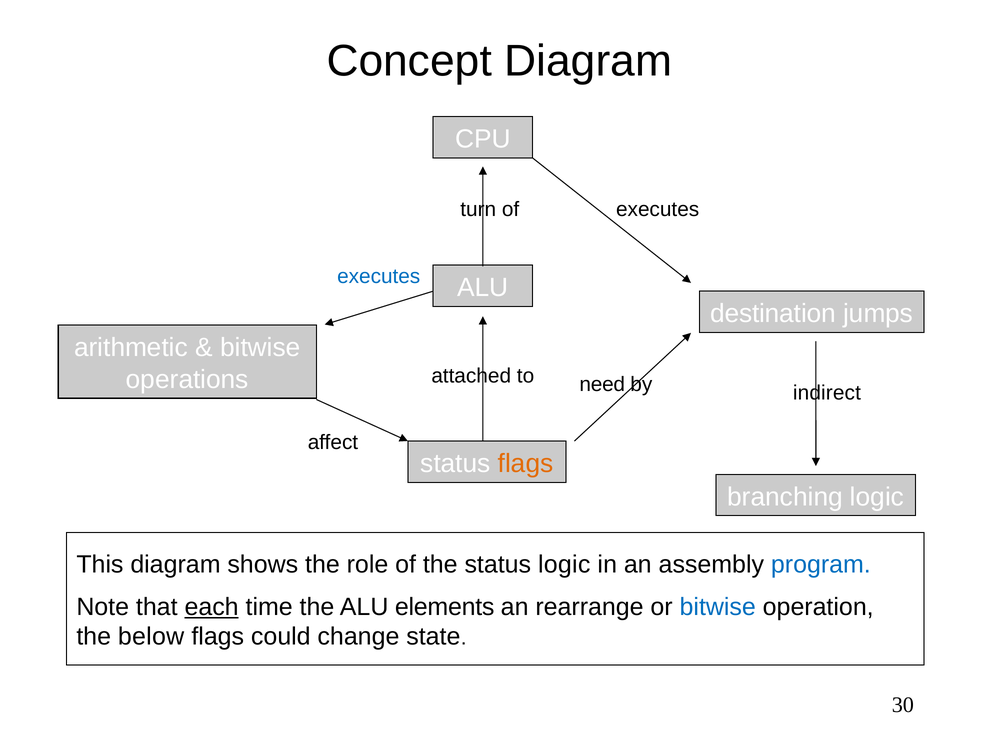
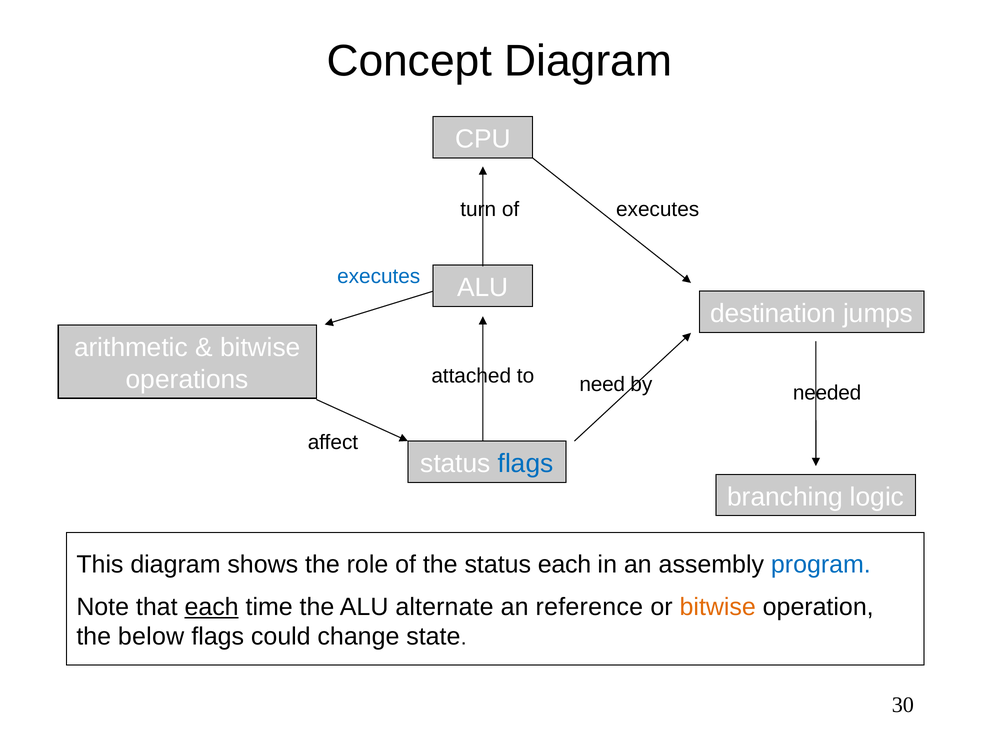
indirect: indirect -> needed
flags at (526, 464) colour: orange -> blue
status logic: logic -> each
elements: elements -> alternate
rearrange: rearrange -> reference
bitwise at (718, 607) colour: blue -> orange
